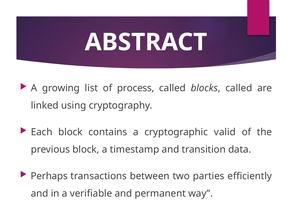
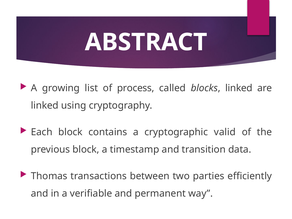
blocks called: called -> linked
Perhaps: Perhaps -> Thomas
